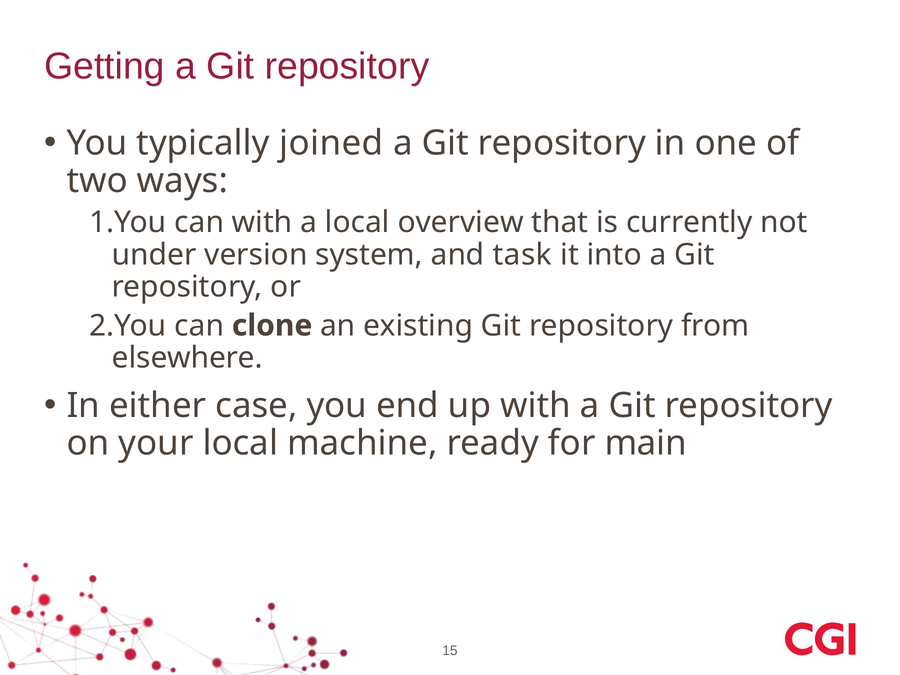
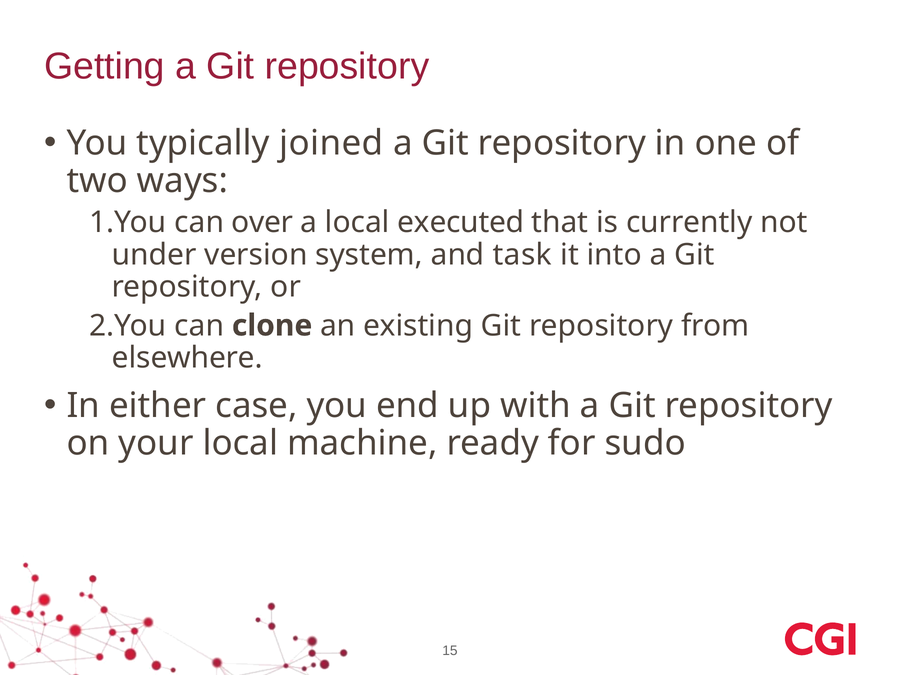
can with: with -> over
overview: overview -> executed
main: main -> sudo
